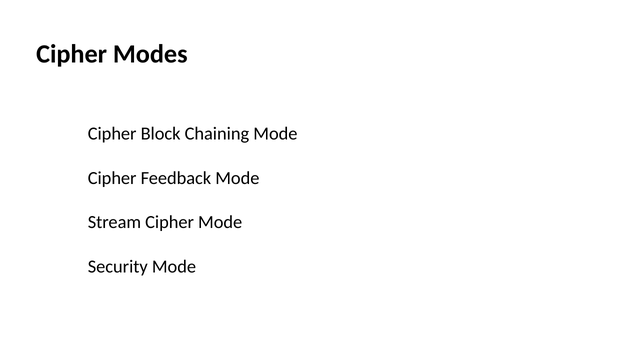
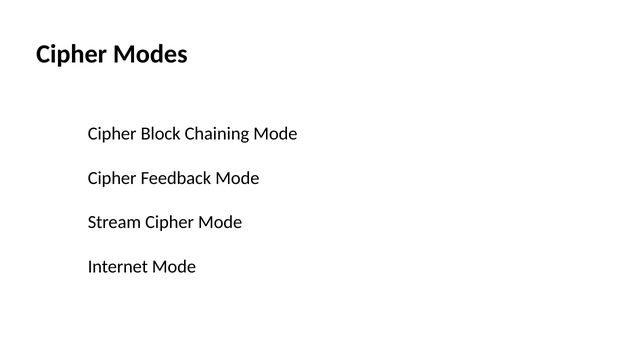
Security: Security -> Internet
